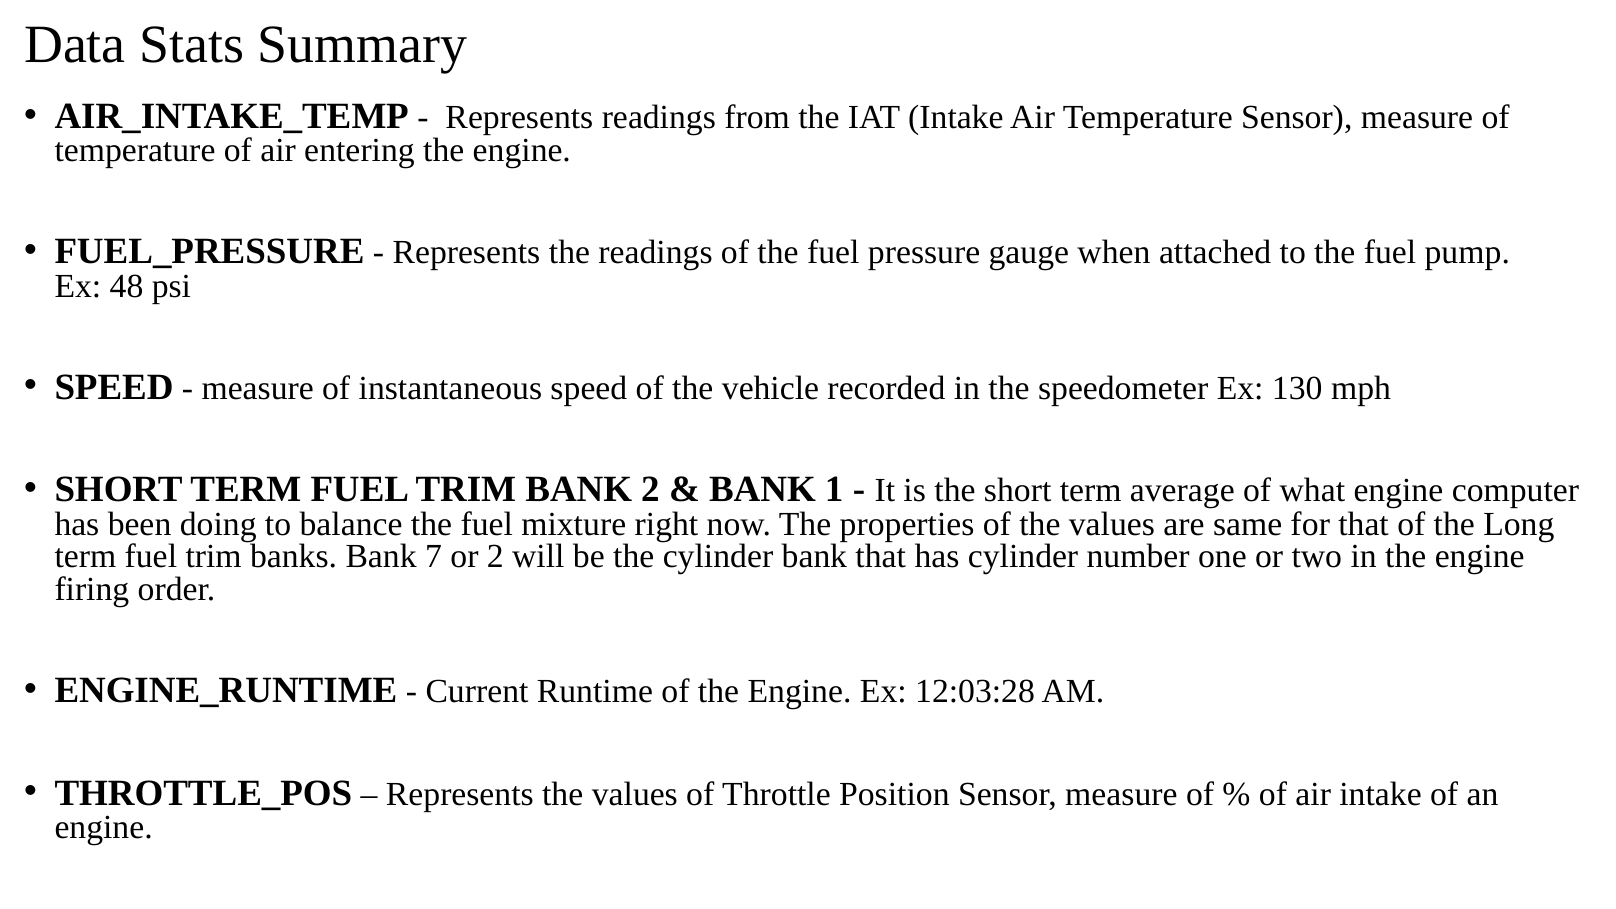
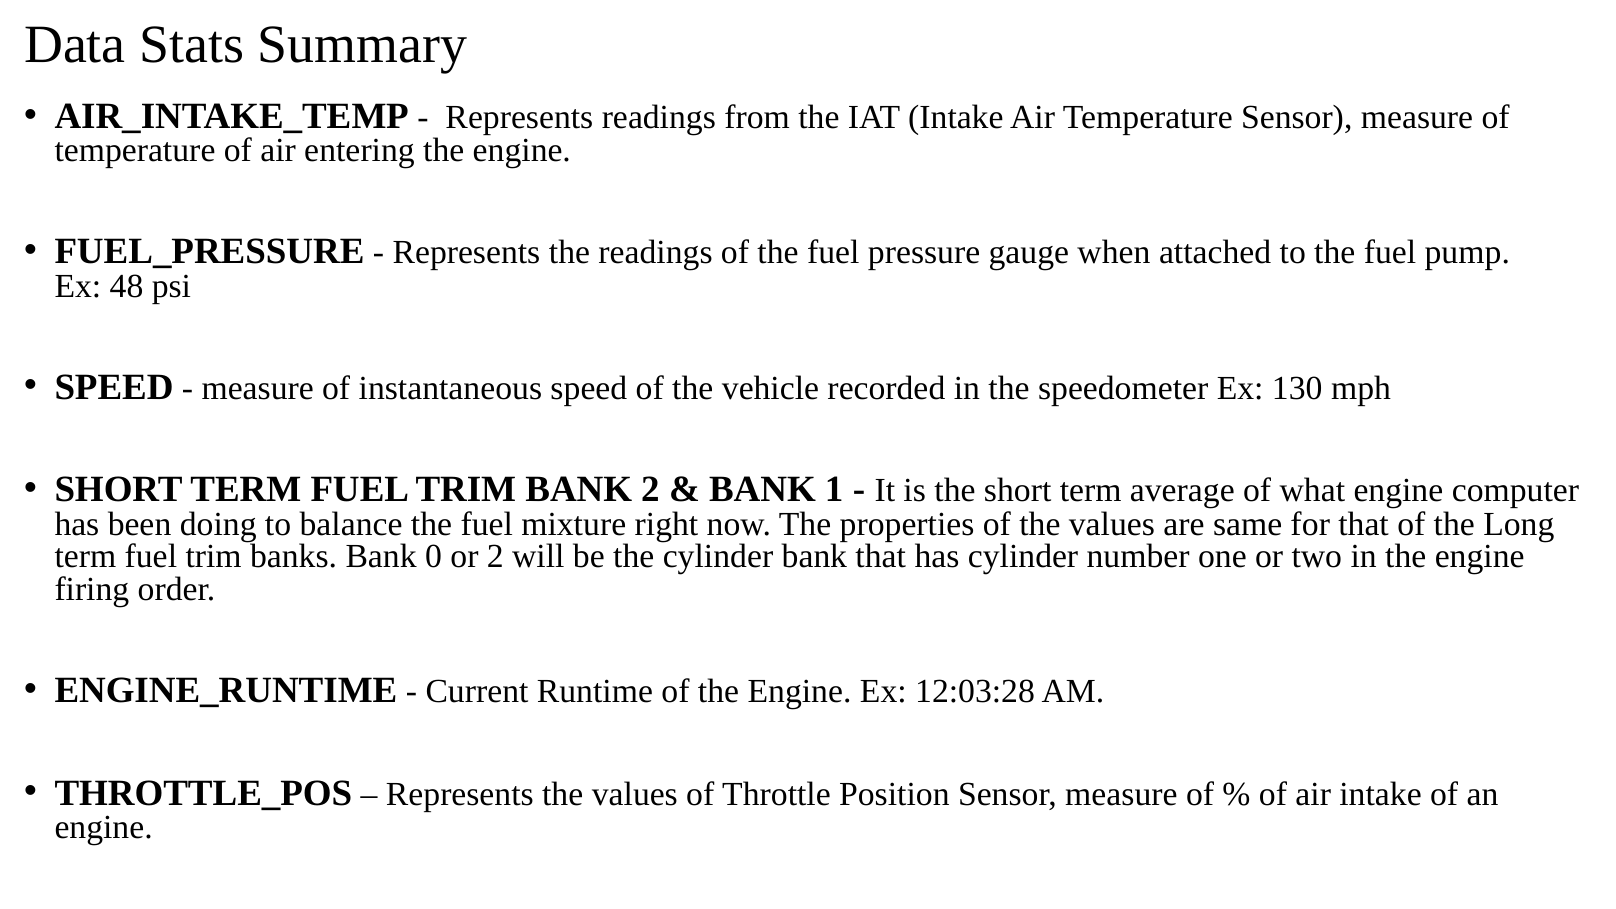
7: 7 -> 0
